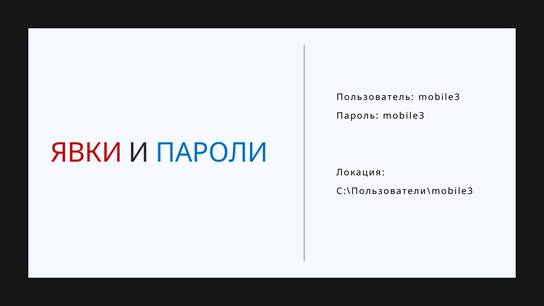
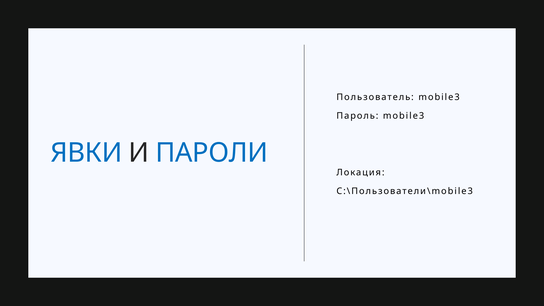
ЯВКИ colour: red -> blue
